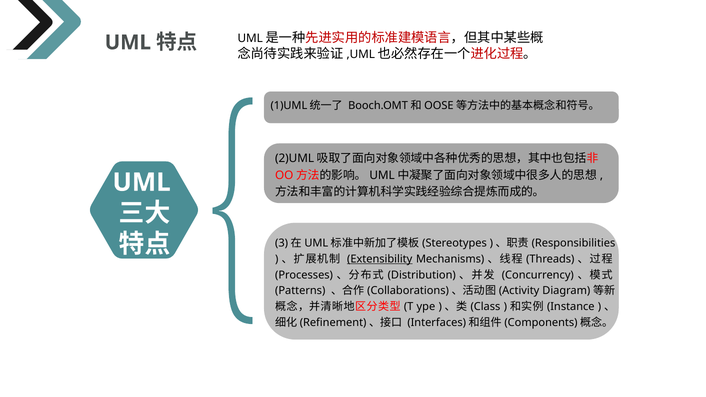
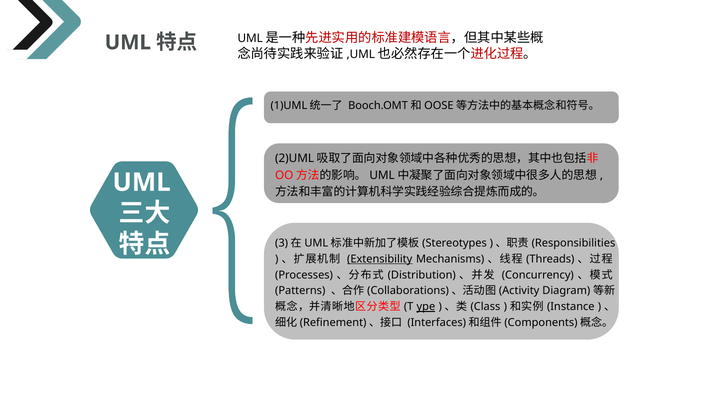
ype underline: none -> present
